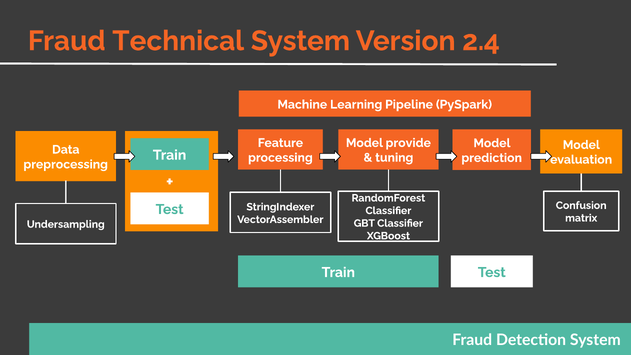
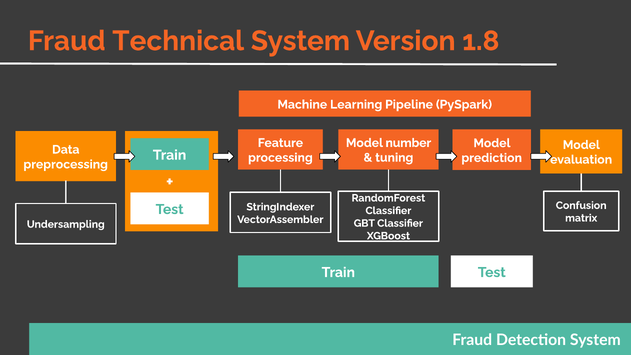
2.4: 2.4 -> 1.8
provide: provide -> number
